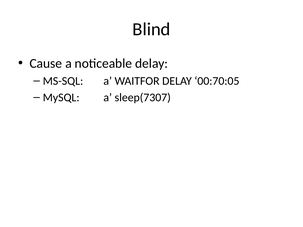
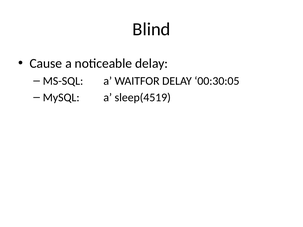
00:70:05: 00:70:05 -> 00:30:05
sleep(7307: sleep(7307 -> sleep(4519
